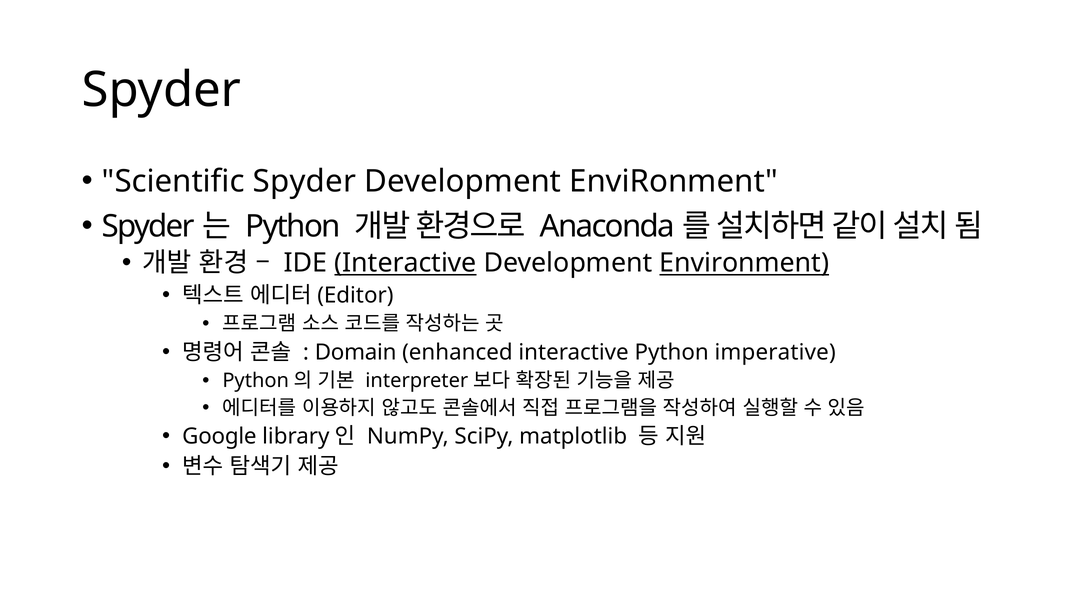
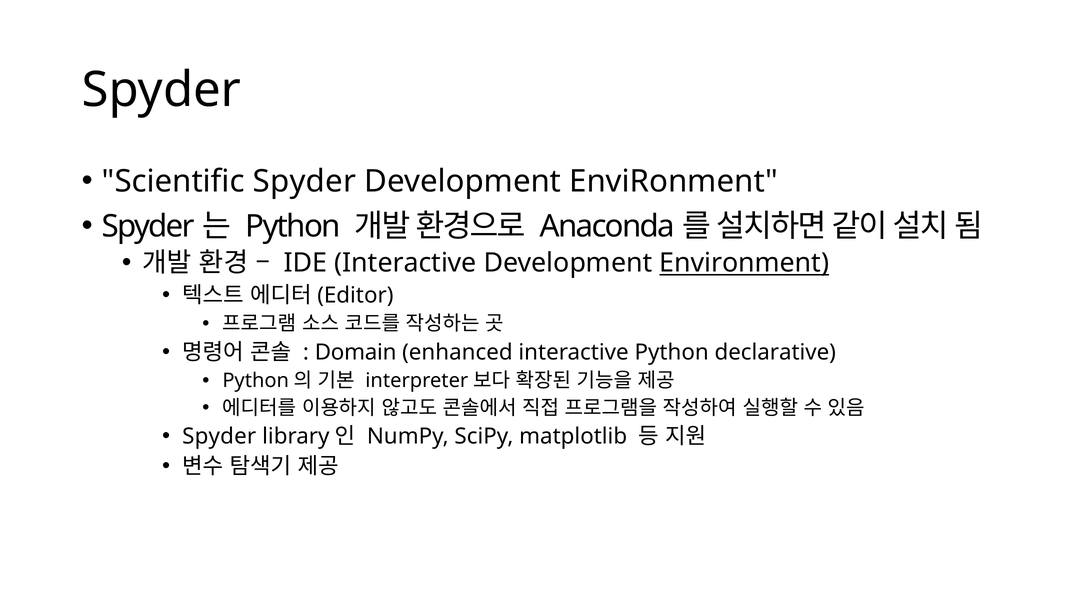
Interactive at (406, 263) underline: present -> none
imperative: imperative -> declarative
Google at (219, 436): Google -> Spyder
